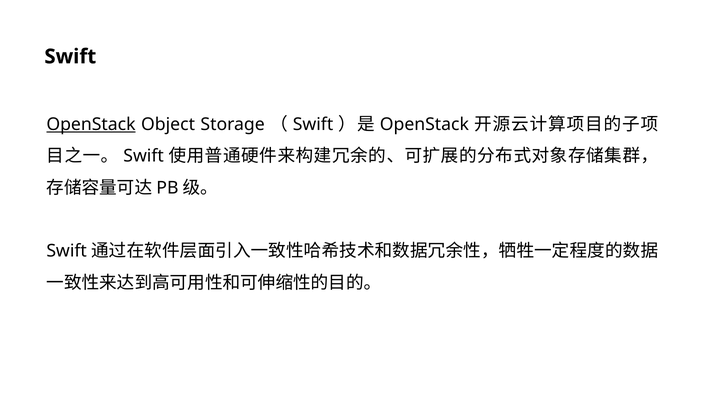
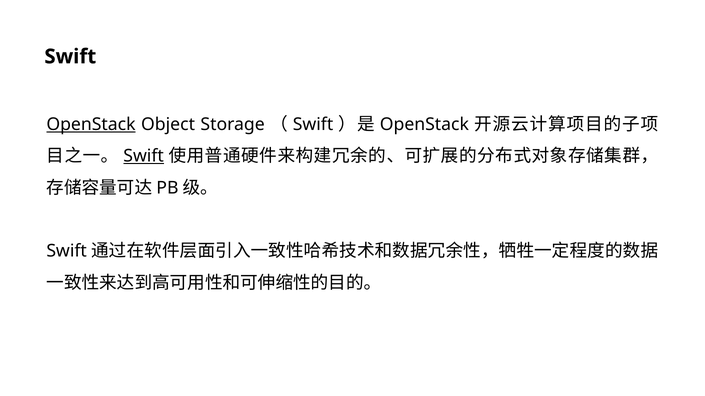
Swift at (144, 156) underline: none -> present
